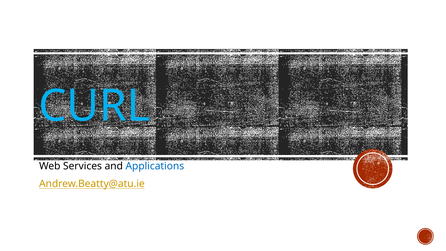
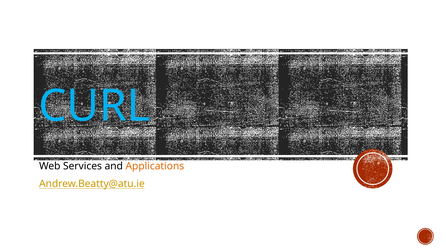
Applications colour: blue -> orange
